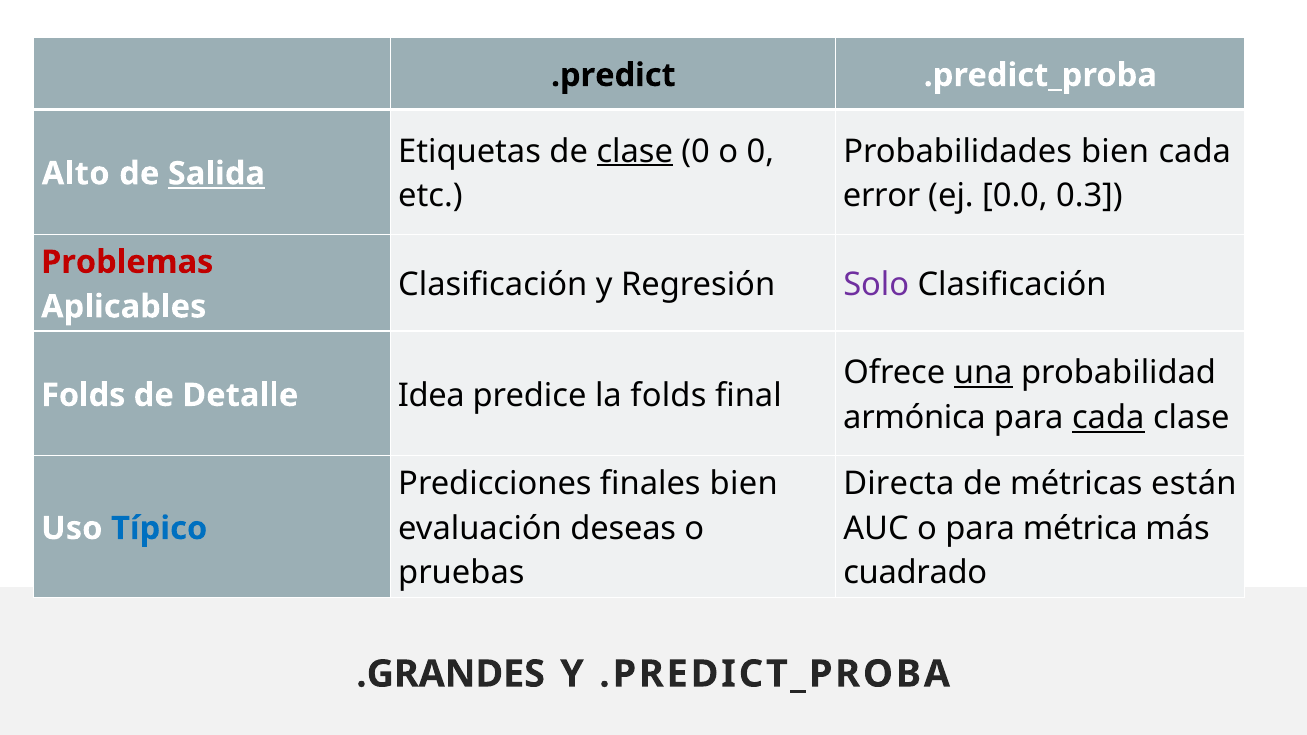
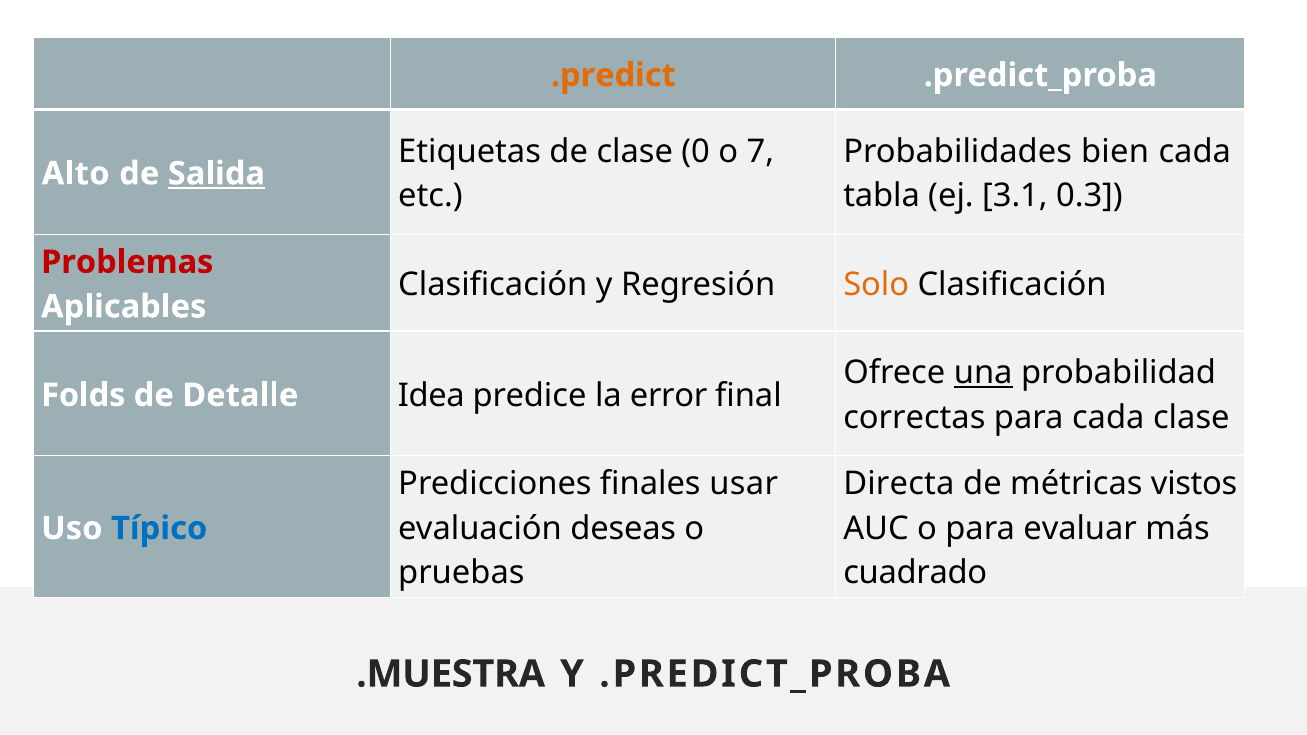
.predict colour: black -> orange
clase at (635, 151) underline: present -> none
o 0: 0 -> 7
error: error -> tabla
0.0: 0.0 -> 3.1
Solo colour: purple -> orange
la folds: folds -> error
armónica: armónica -> correctas
cada at (1108, 418) underline: present -> none
finales bien: bien -> usar
están: están -> vistos
métrica: métrica -> evaluar
.GRANDES: .GRANDES -> .MUESTRA
